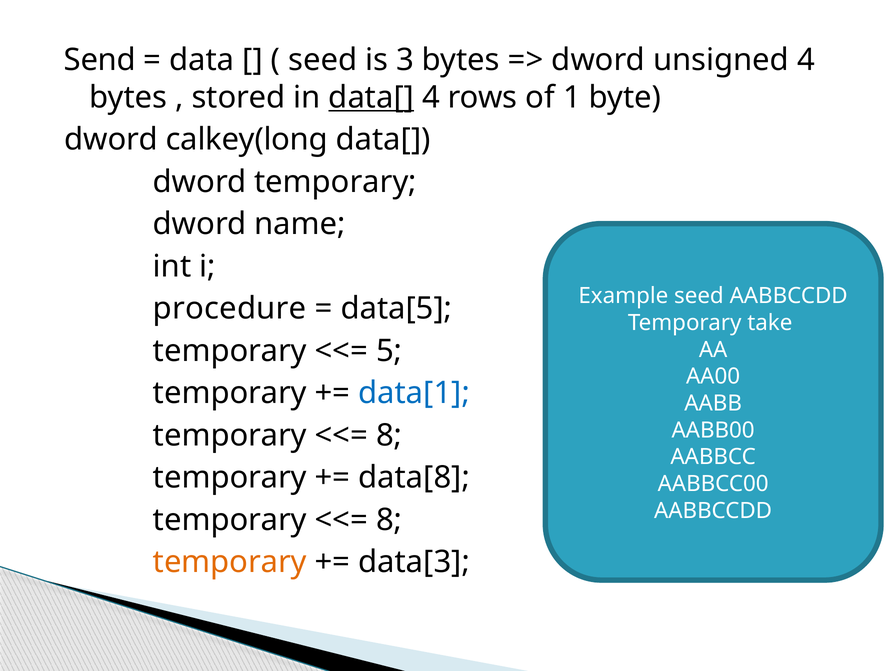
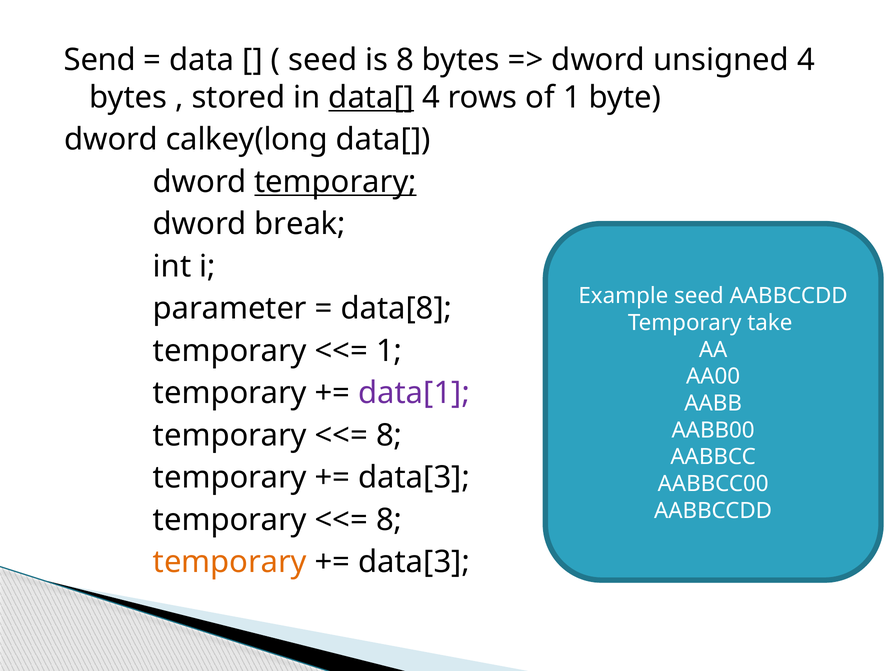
is 3: 3 -> 8
temporary at (335, 182) underline: none -> present
name: name -> break
procedure: procedure -> parameter
data[5: data[5 -> data[8
5 at (389, 351): 5 -> 1
data[1 colour: blue -> purple
data[8 at (414, 478): data[8 -> data[3
